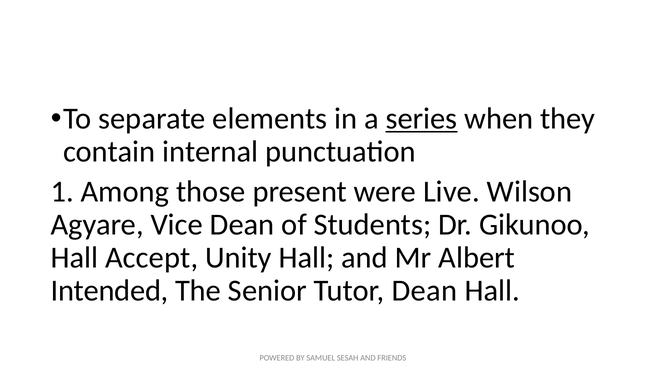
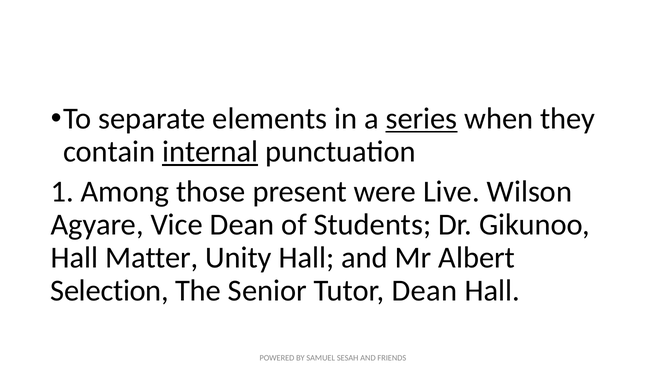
internal underline: none -> present
Accept: Accept -> Matter
Intended: Intended -> Selection
